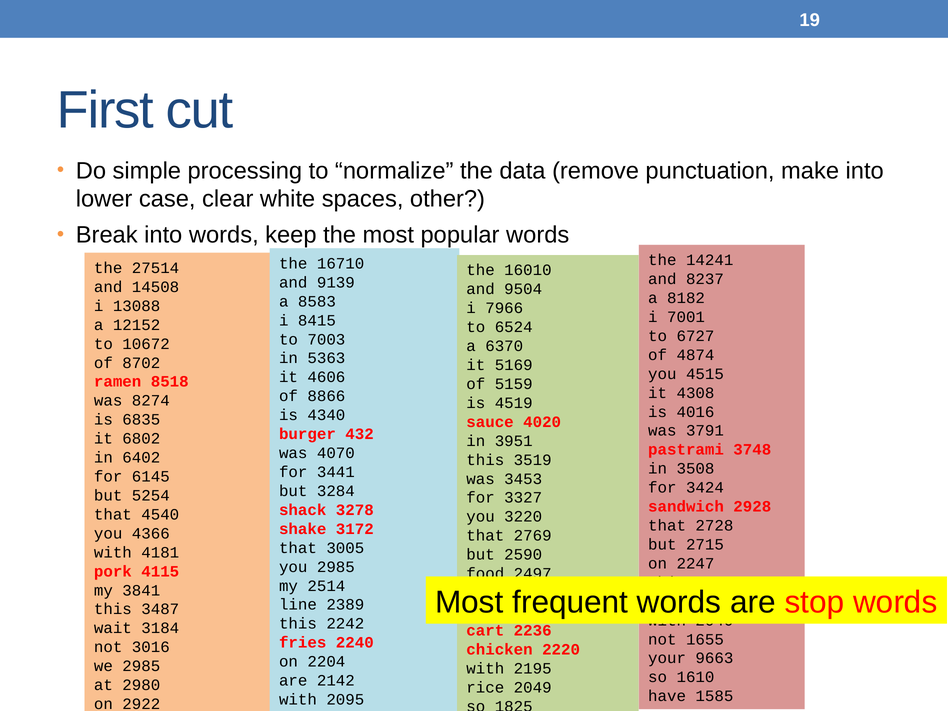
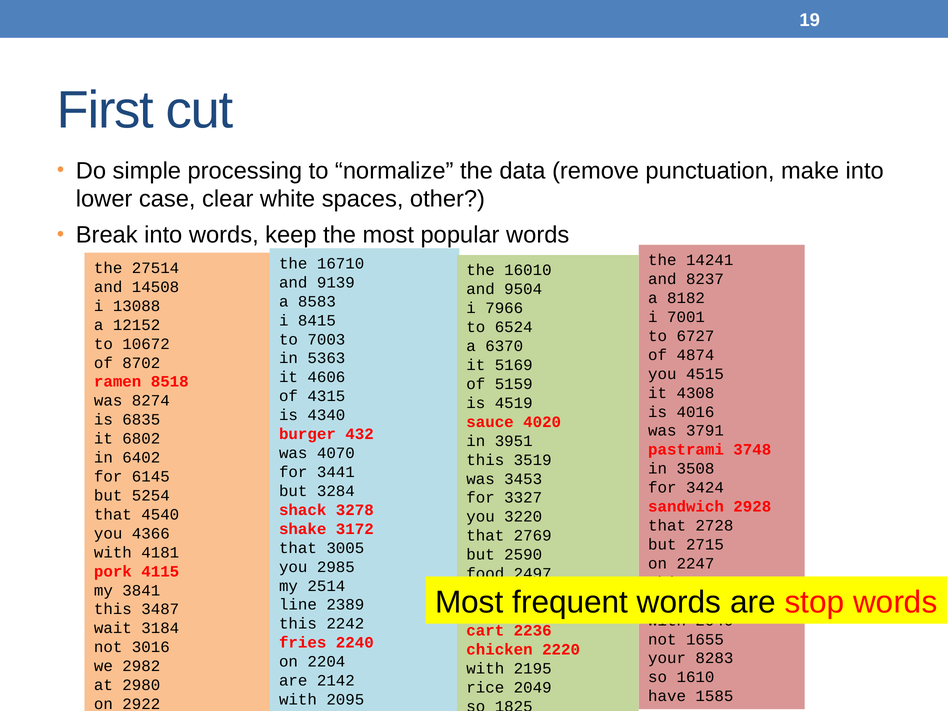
8866: 8866 -> 4315
9663: 9663 -> 8283
we 2985: 2985 -> 2982
